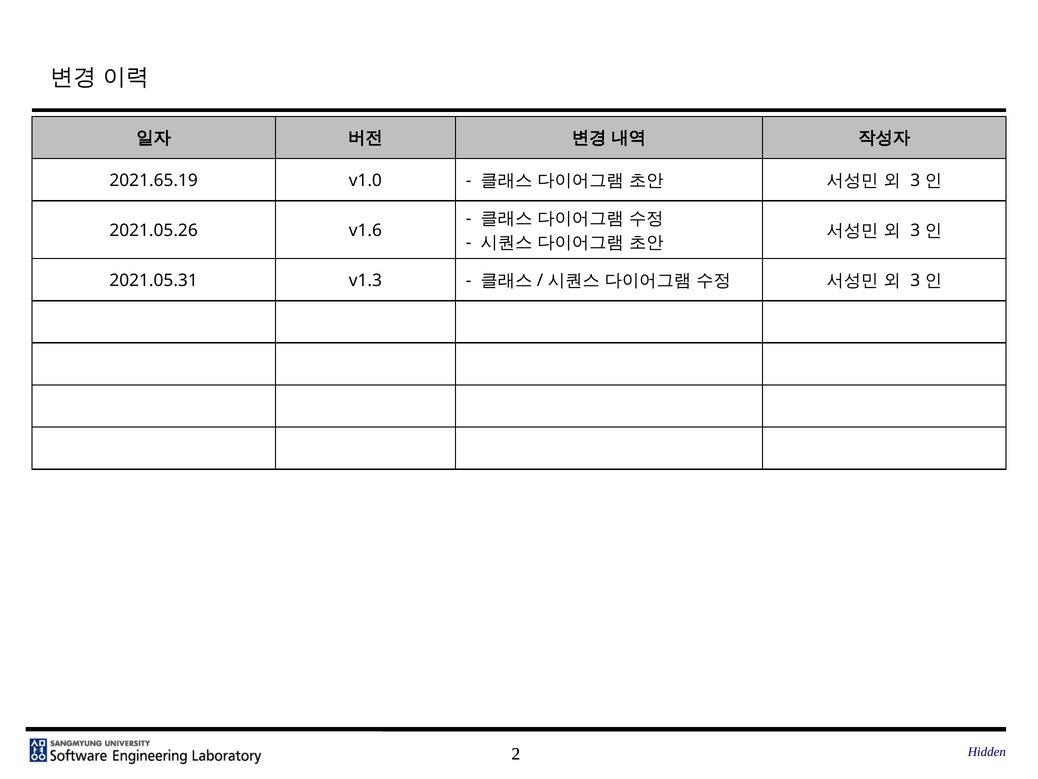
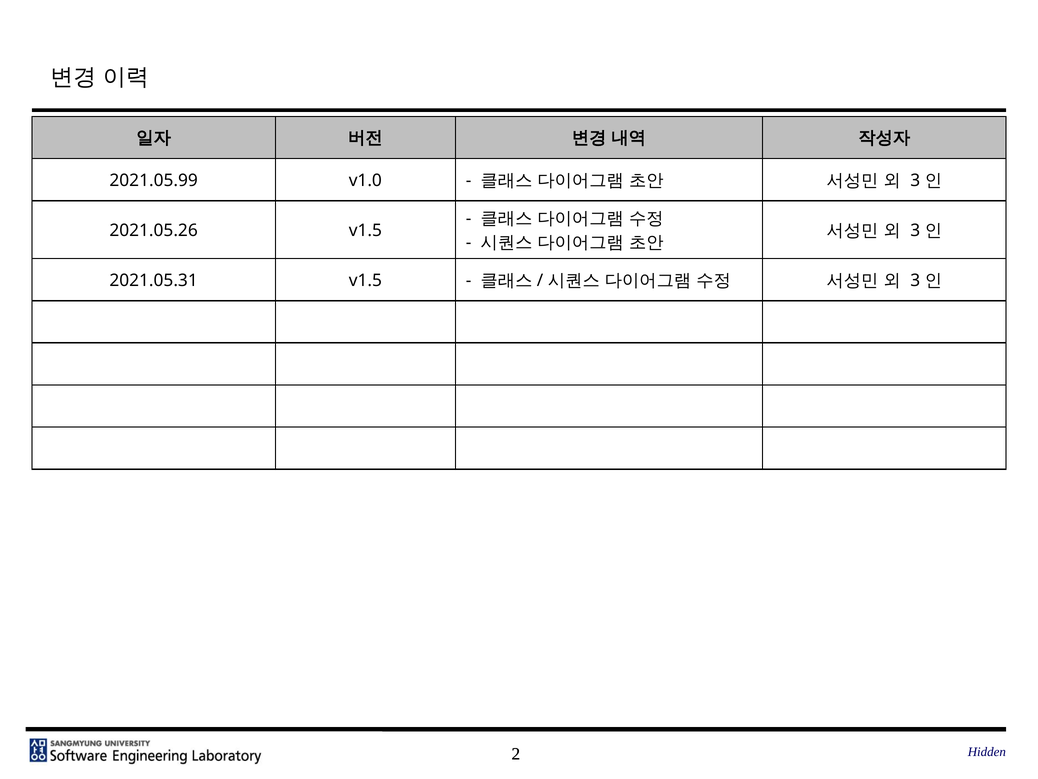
2021.65.19: 2021.65.19 -> 2021.05.99
2021.05.26 v1.6: v1.6 -> v1.5
2021.05.31 v1.3: v1.3 -> v1.5
